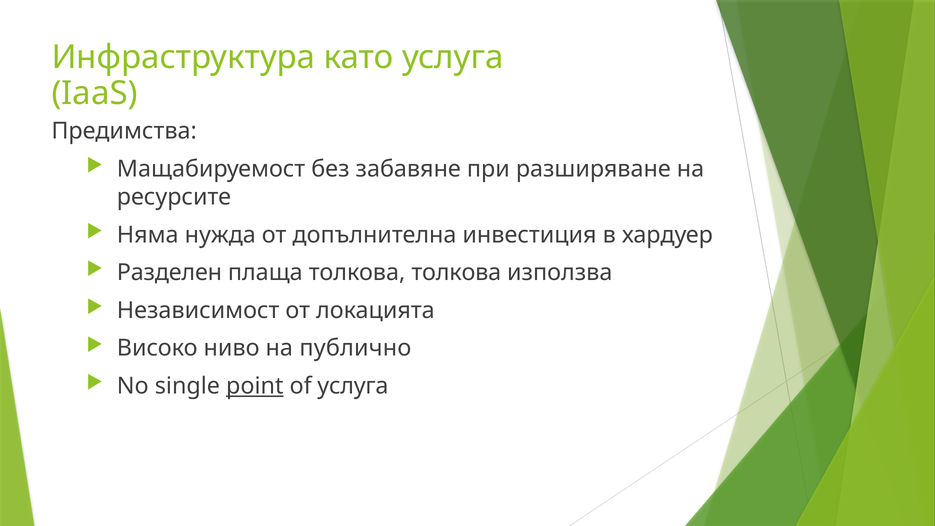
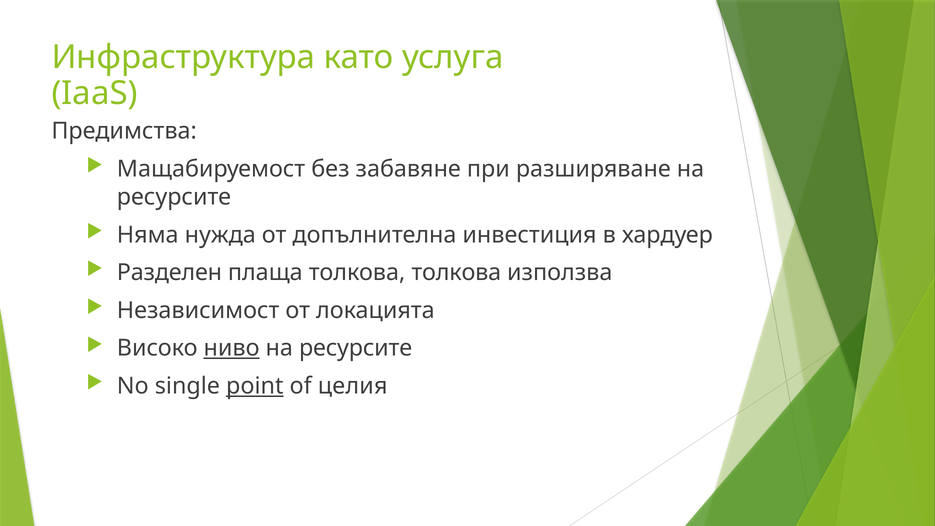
ниво underline: none -> present
публично at (355, 348): публично -> ресурсите
of услуга: услуга -> целия
